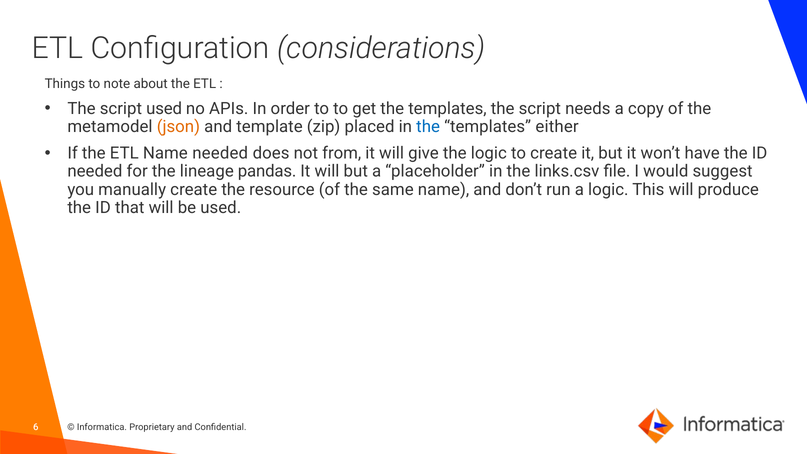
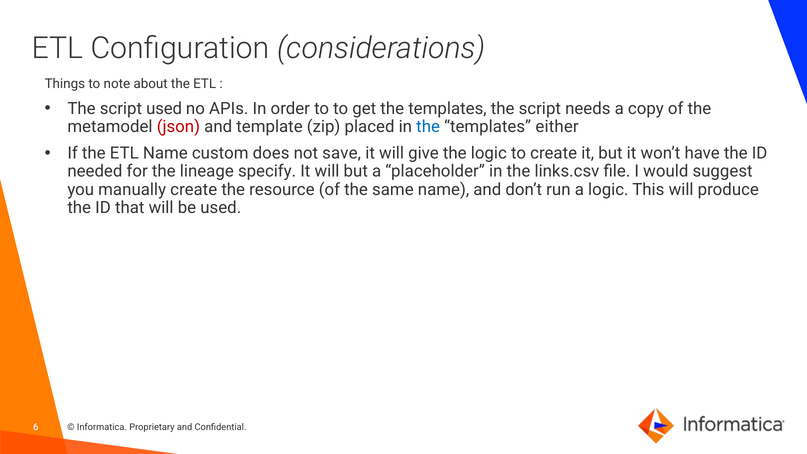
json colour: orange -> red
Name needed: needed -> custom
from: from -> save
pandas: pandas -> specify
